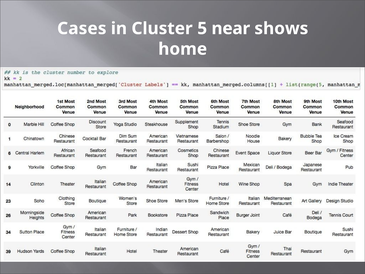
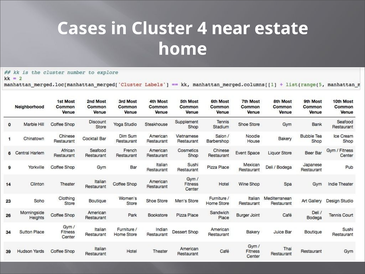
5: 5 -> 4
shows: shows -> estate
